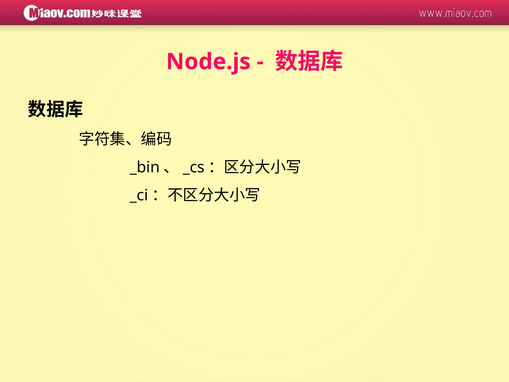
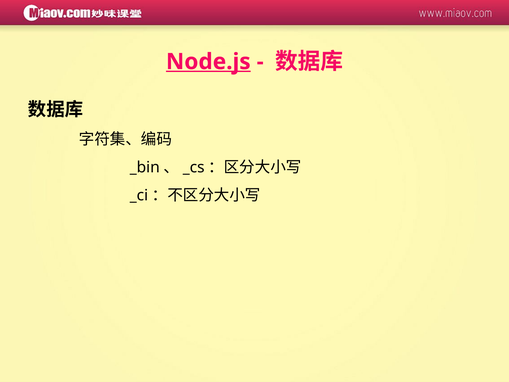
Node.js underline: none -> present
